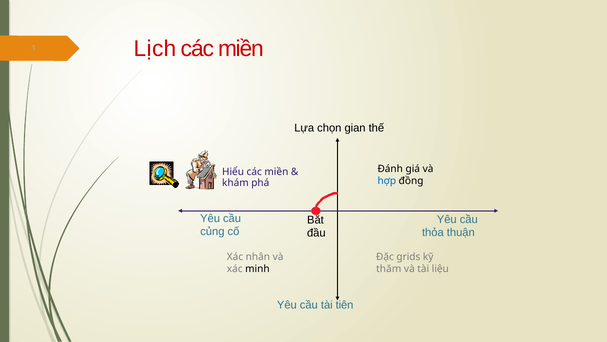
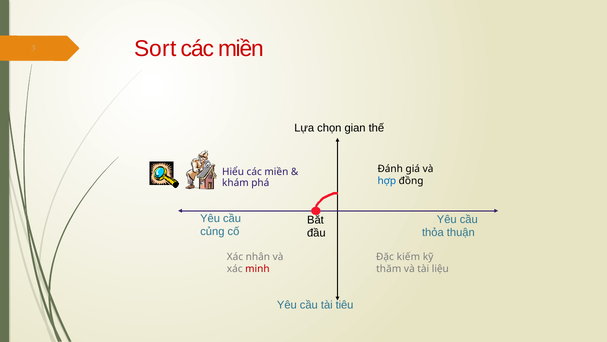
Lịch: Lịch -> Sort
grids: grids -> kiếm
minh colour: black -> red
tiên: tiên -> tiêu
